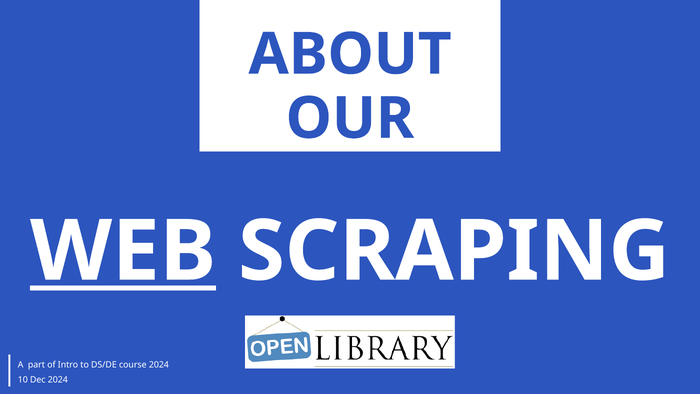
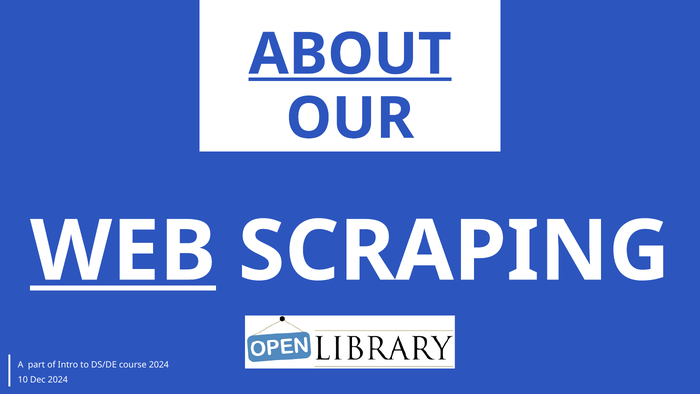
ABOUT underline: none -> present
